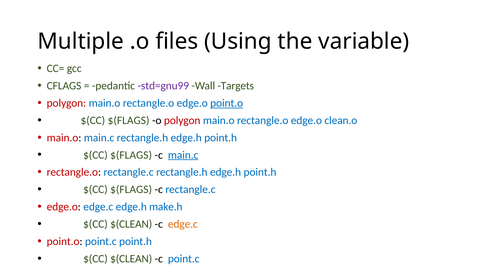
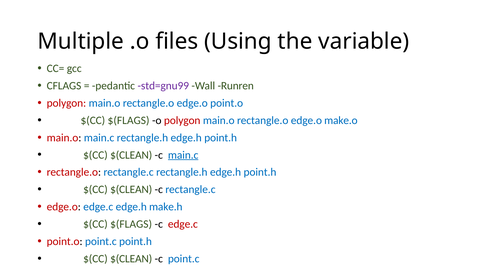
Targets: Targets -> Runren
point.o at (227, 103) underline: present -> none
clean.o: clean.o -> make.o
$(FLAGS at (131, 155): $(FLAGS -> $(CLEAN
$(FLAGS at (131, 189): $(FLAGS -> $(CLEAN
$(CLEAN at (131, 224): $(CLEAN -> $(FLAGS
edge.c at (183, 224) colour: orange -> red
